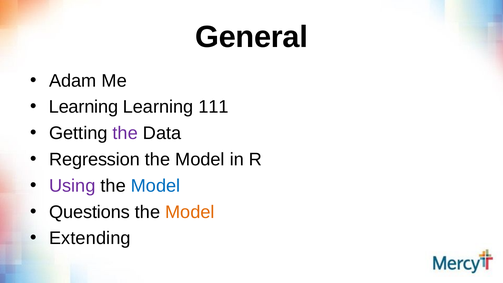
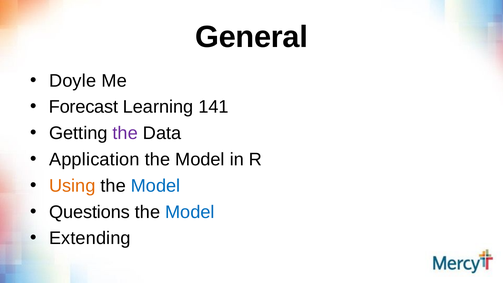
Adam: Adam -> Doyle
Learning at (83, 107): Learning -> Forecast
111: 111 -> 141
Regression: Regression -> Application
Using colour: purple -> orange
Model at (190, 212) colour: orange -> blue
